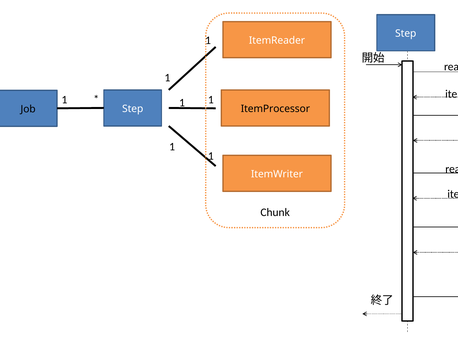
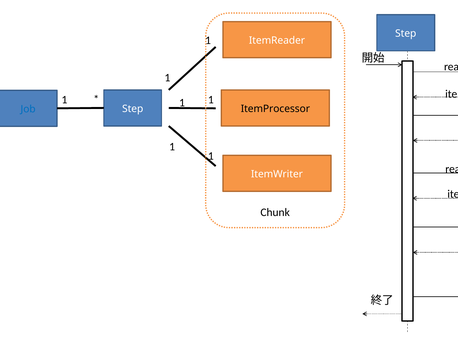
Job colour: black -> blue
